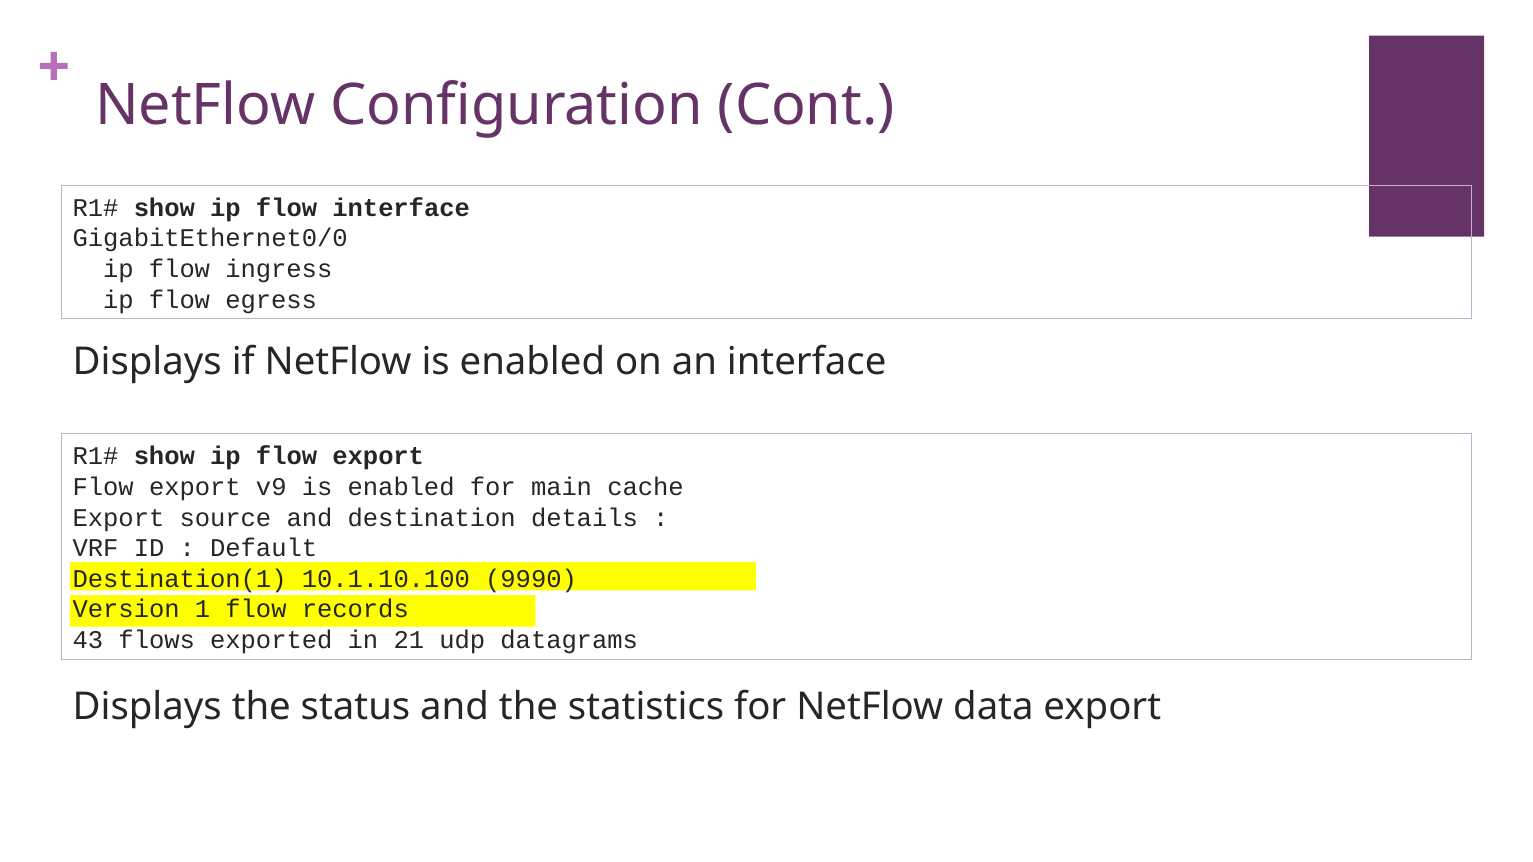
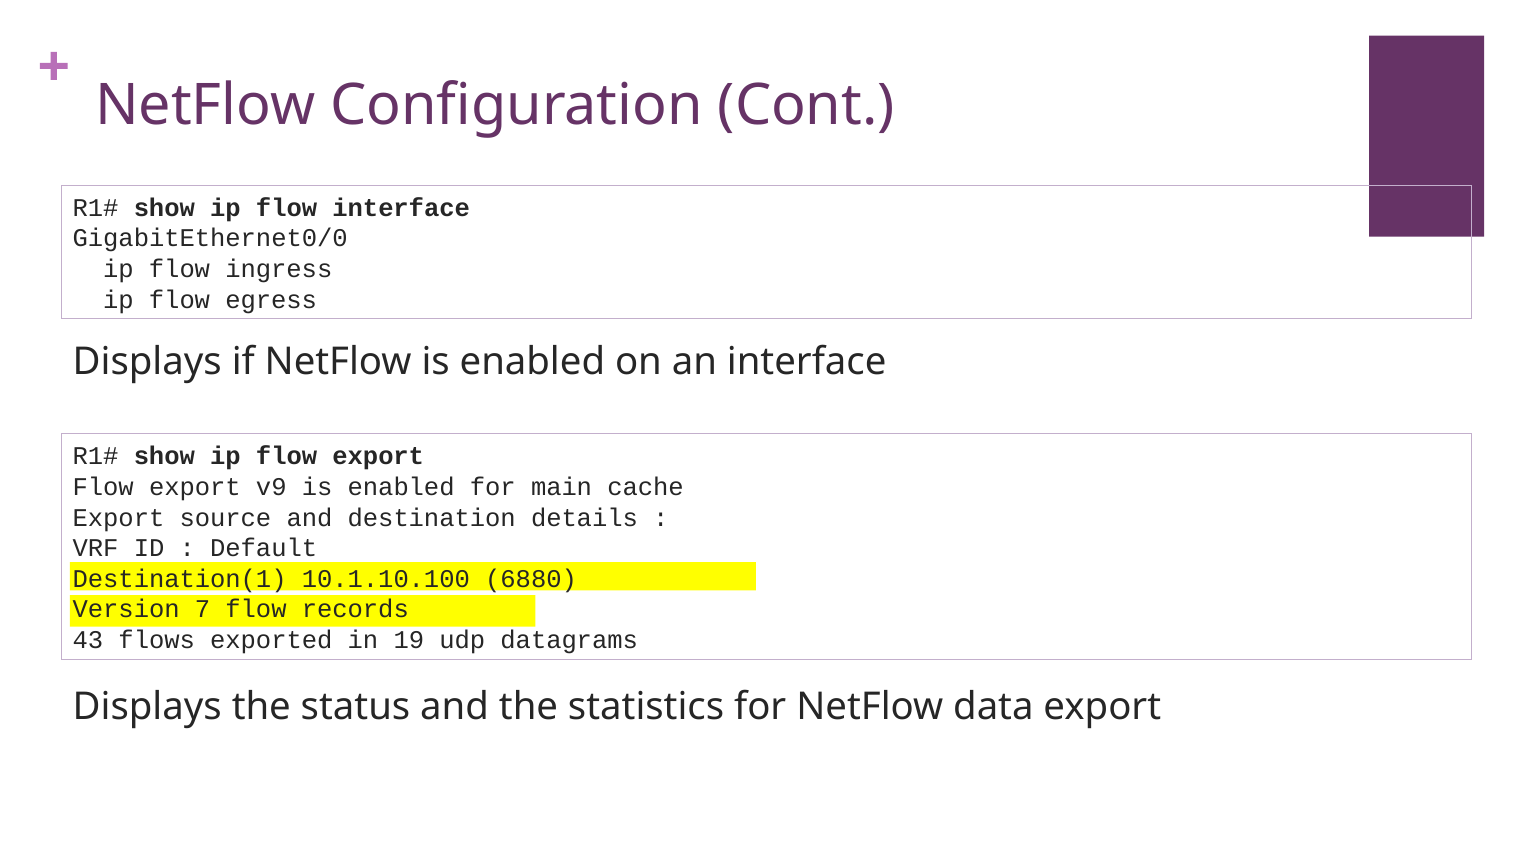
9990: 9990 -> 6880
1: 1 -> 7
21: 21 -> 19
